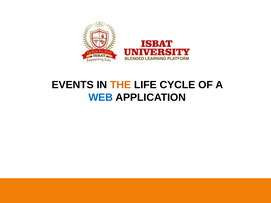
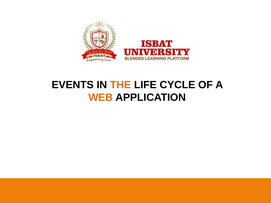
WEB colour: blue -> orange
